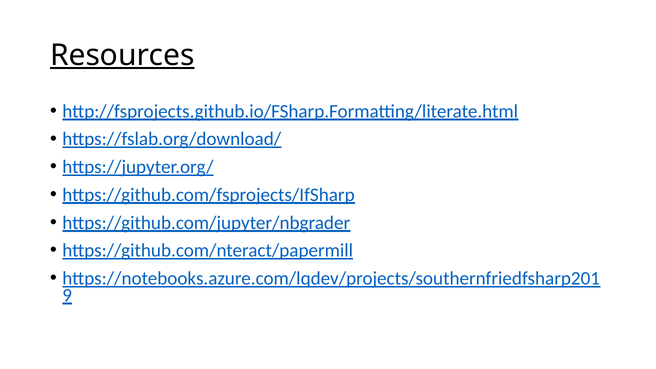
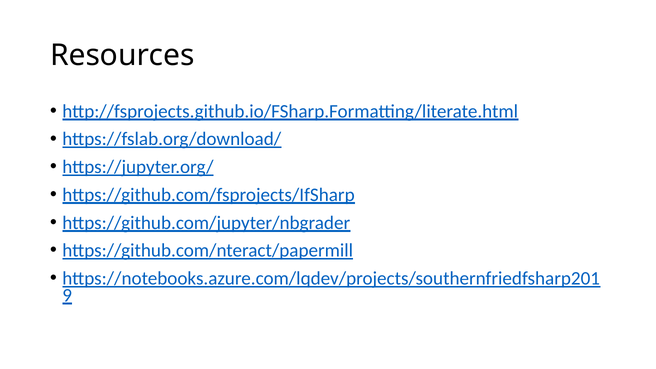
Resources underline: present -> none
